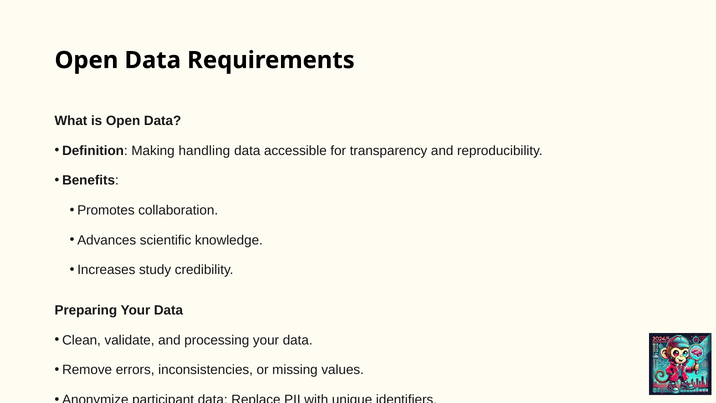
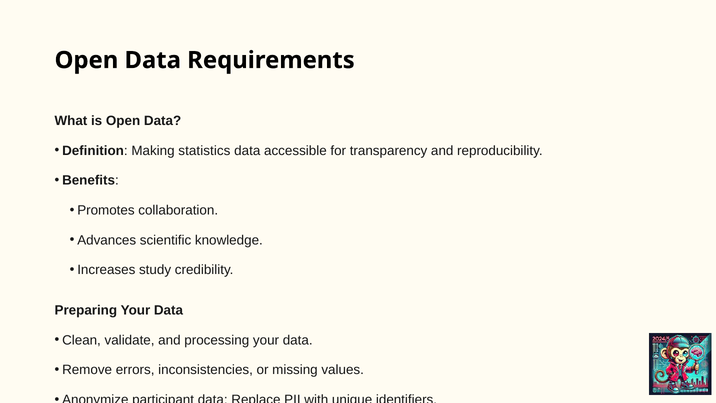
Making handling: handling -> statistics
